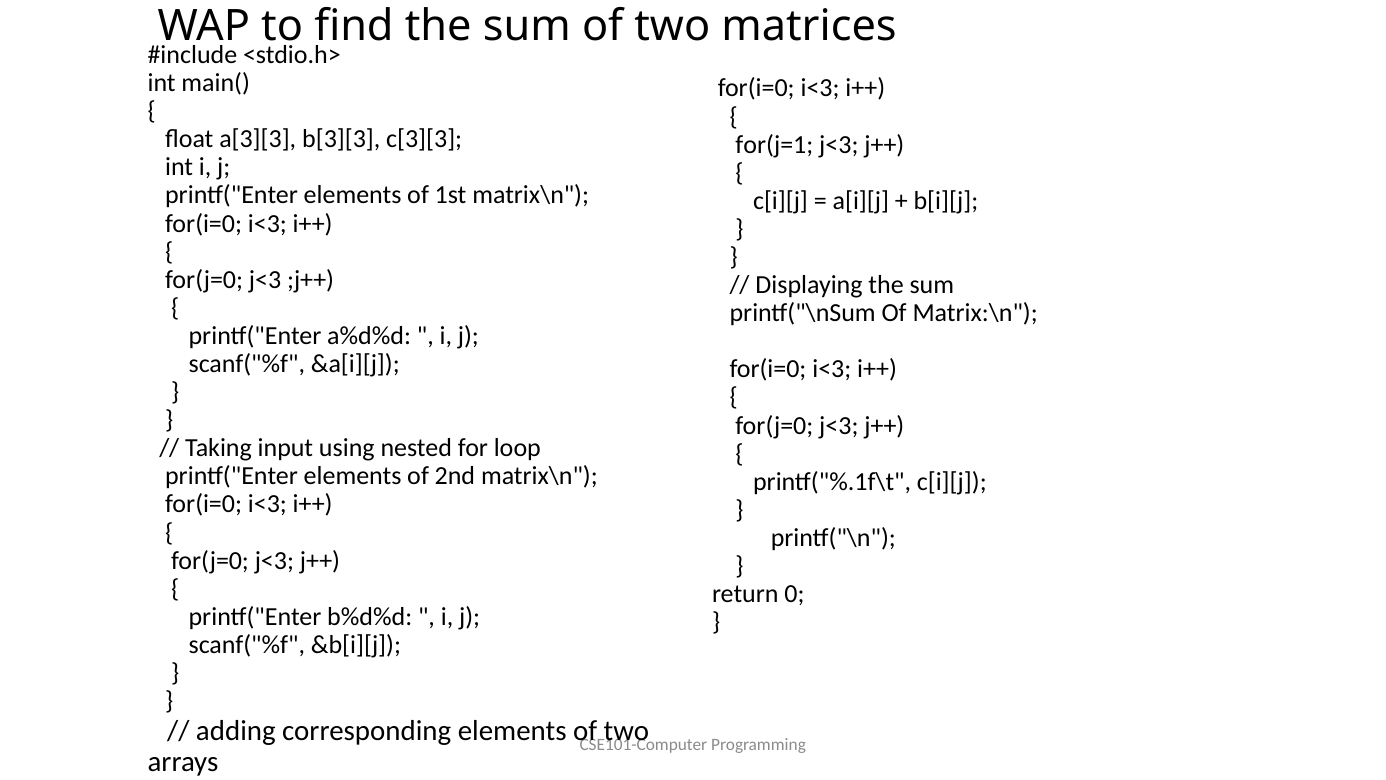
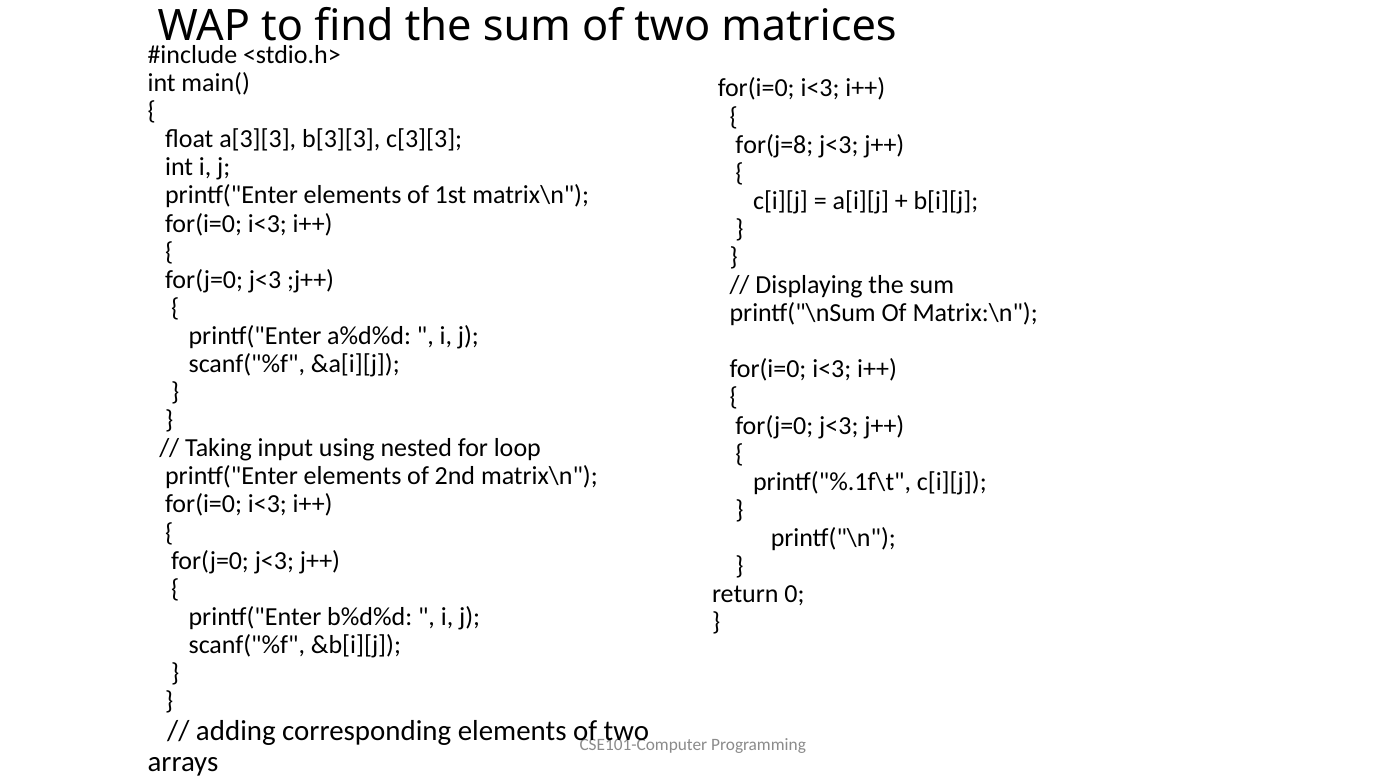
for(j=1: for(j=1 -> for(j=8
